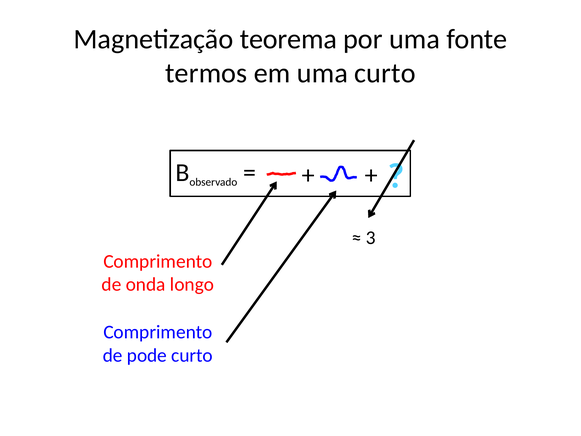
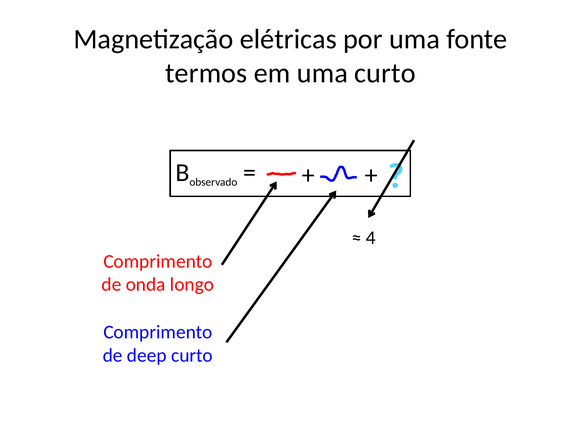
teorema: teorema -> elétricas
3: 3 -> 4
pode: pode -> deep
